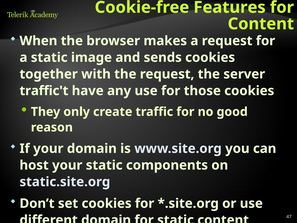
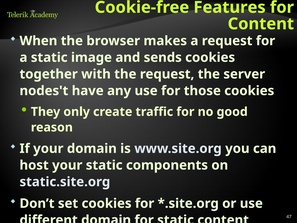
traffic't: traffic't -> nodes't
